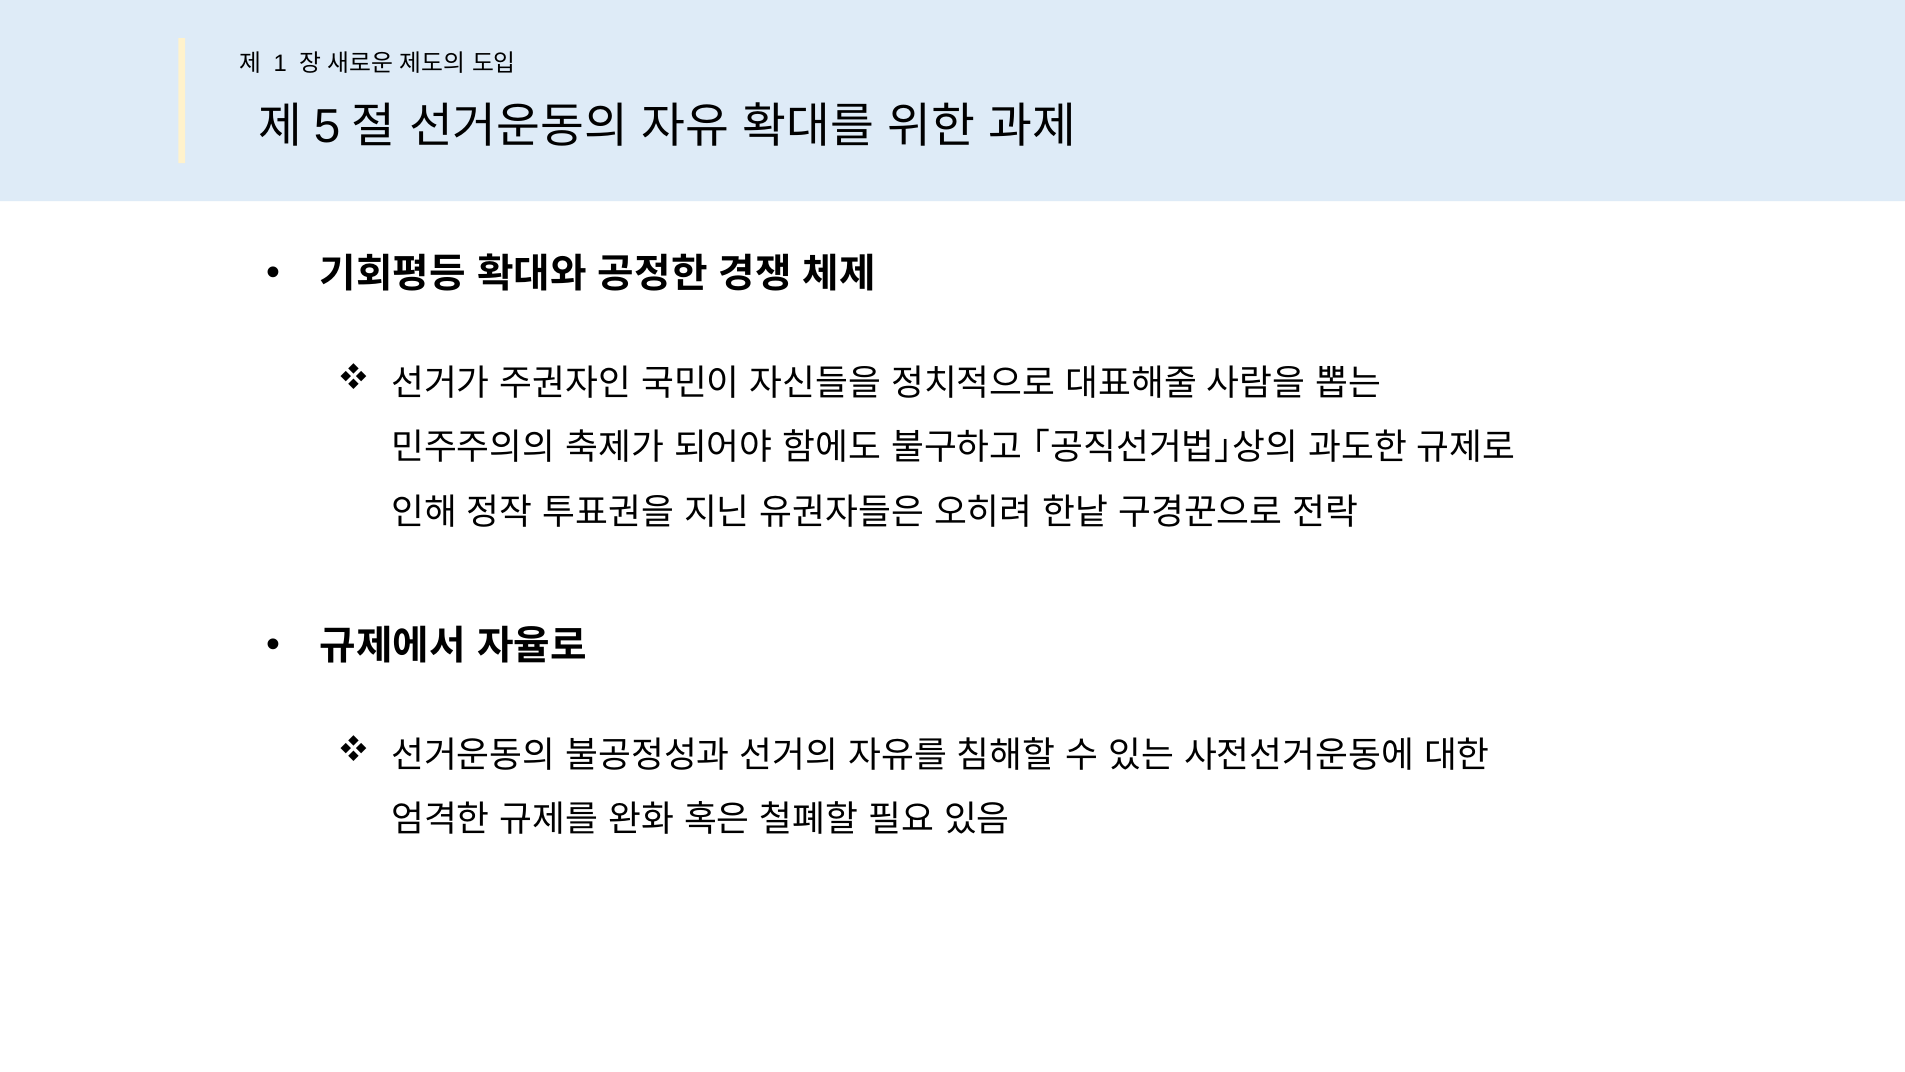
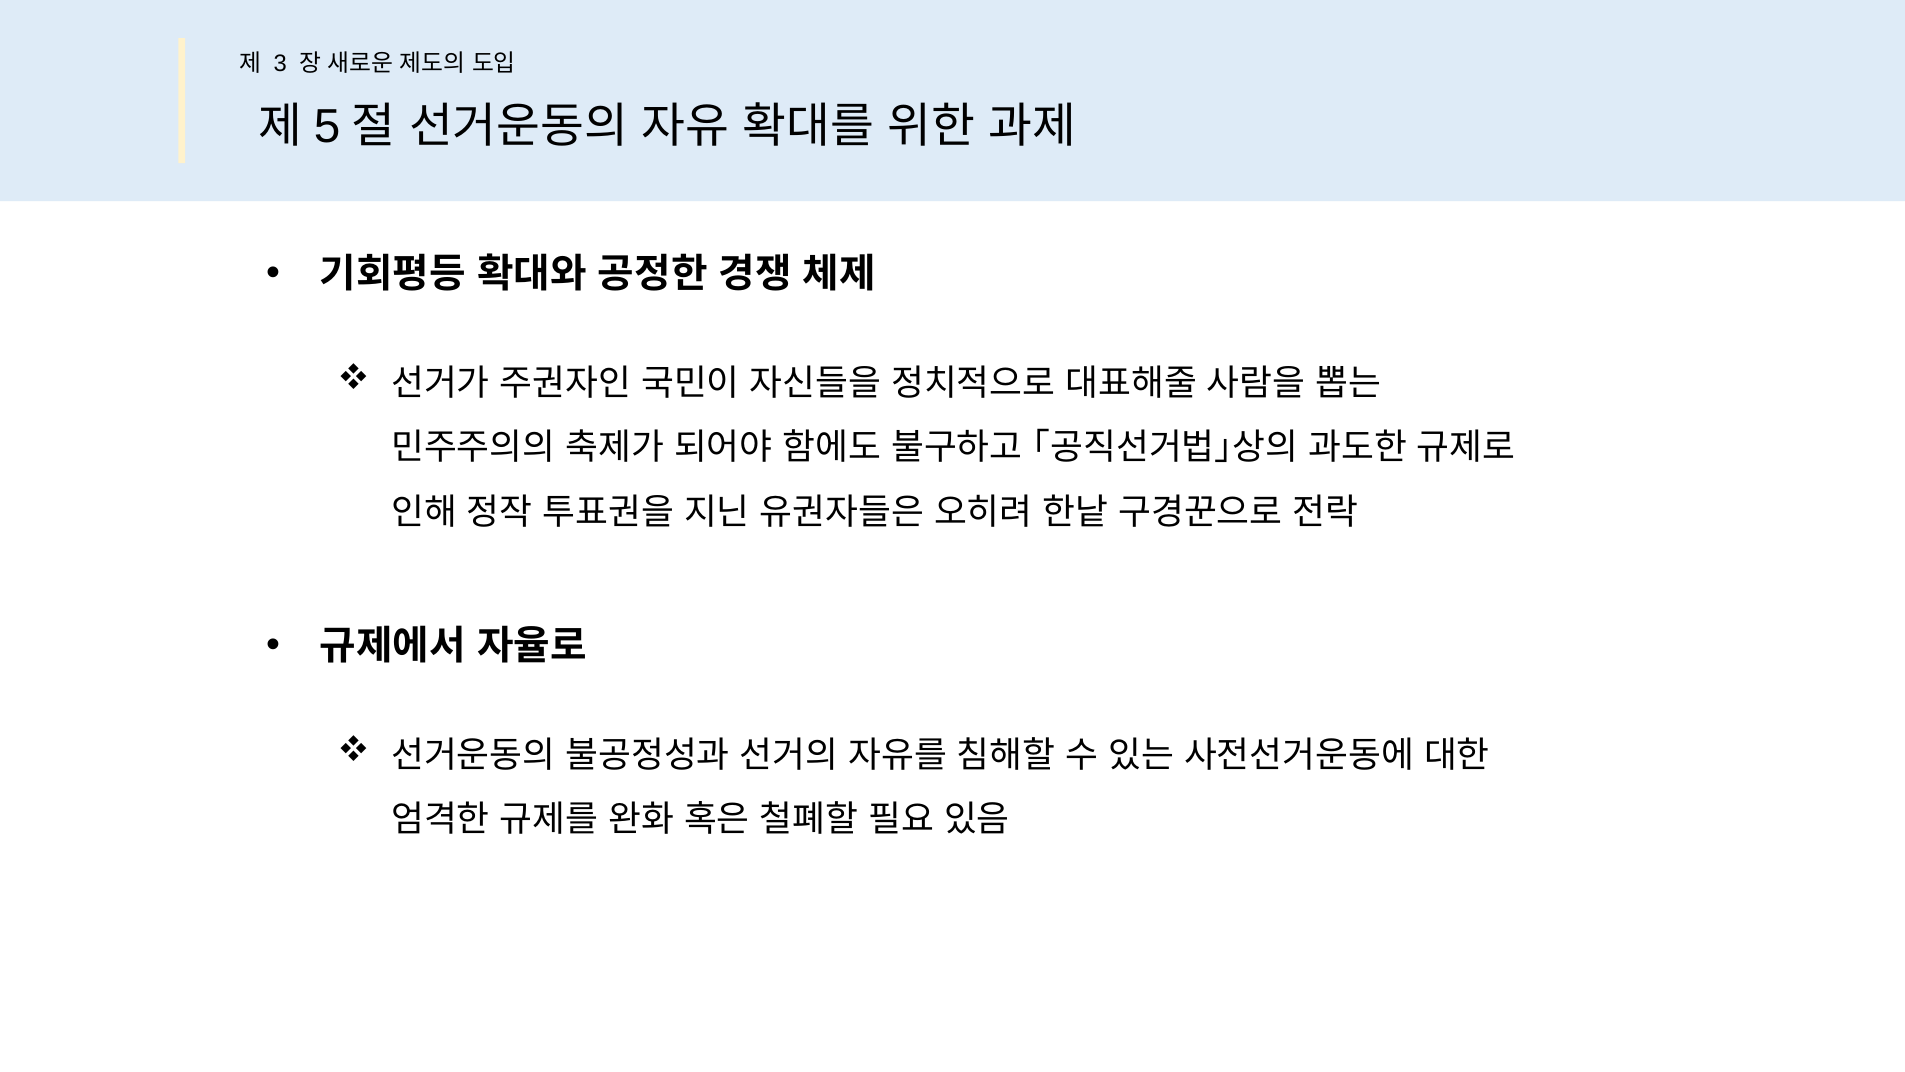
1: 1 -> 3
